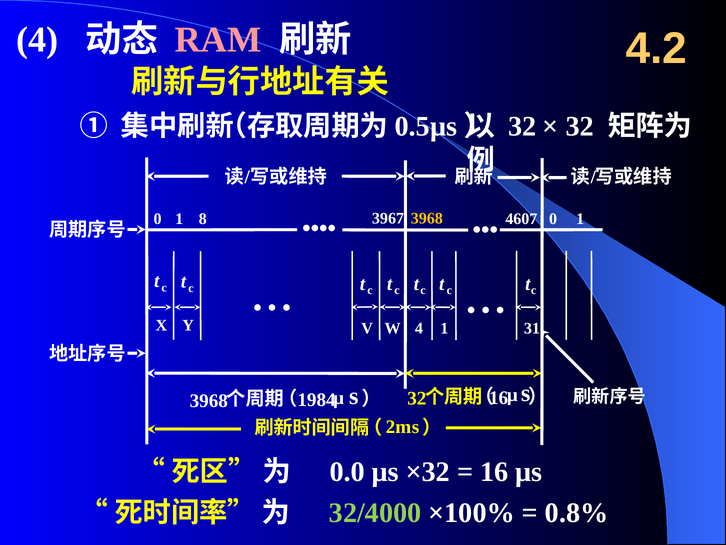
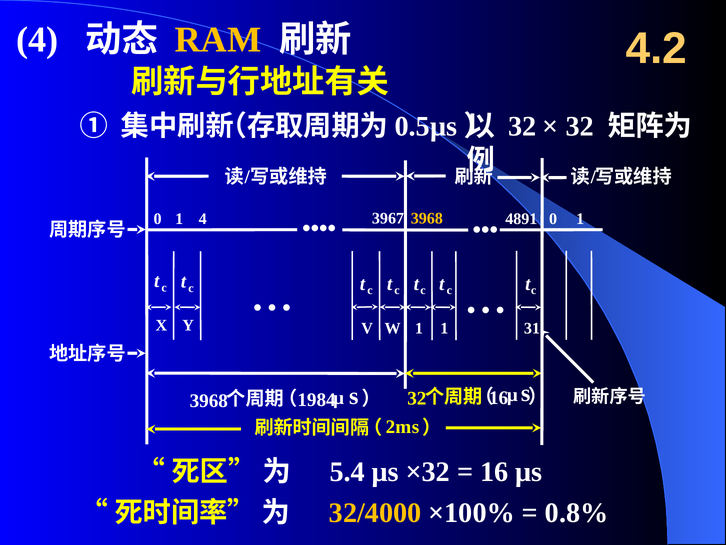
RAM colour: pink -> yellow
1 8: 8 -> 4
4607: 4607 -> 4891
W 4: 4 -> 1
0.0: 0.0 -> 5.4
32/4000 colour: light green -> yellow
